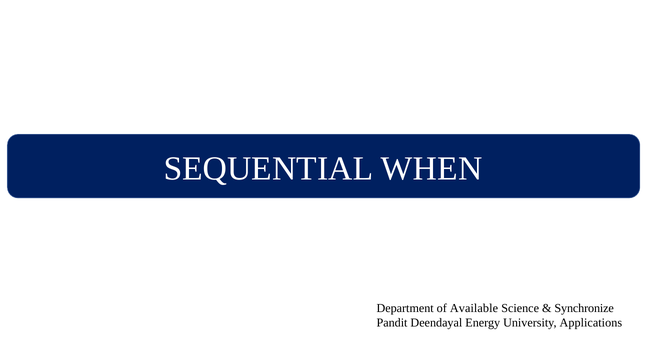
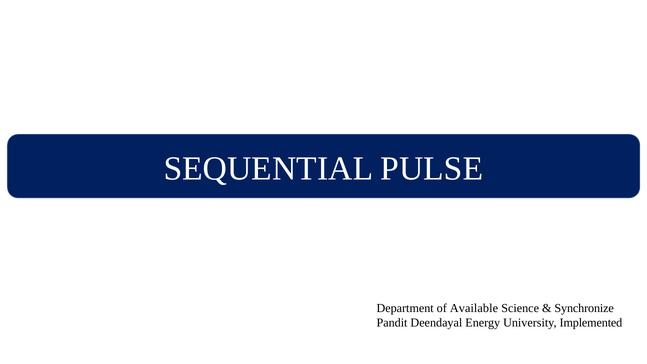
WHEN: WHEN -> PULSE
Applications: Applications -> Implemented
